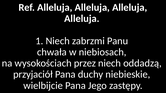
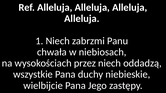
przyjaciół: przyjaciół -> wszystkie
